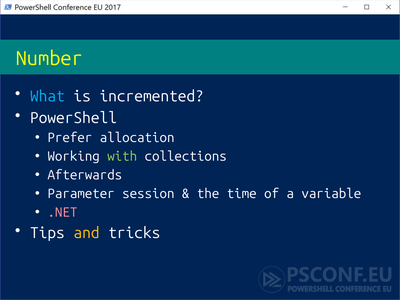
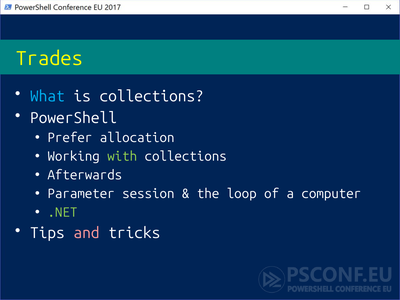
Number: Number -> Trades
is incremented: incremented -> collections
time: time -> loop
variable: variable -> computer
.NET colour: pink -> light green
and colour: yellow -> pink
